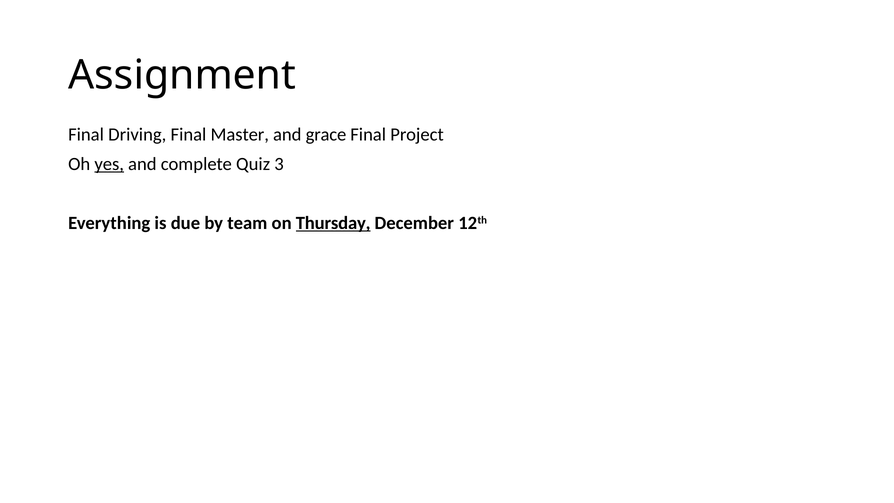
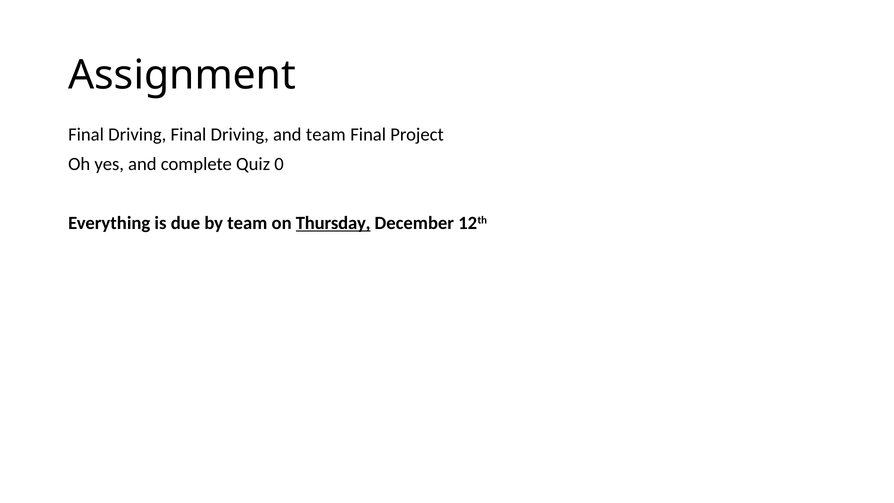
Master at (240, 135): Master -> Driving
and grace: grace -> team
yes underline: present -> none
3: 3 -> 0
